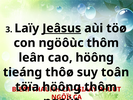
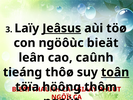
ngöôùc thôm: thôm -> bieät
cao höông: höông -> caûnh
toân underline: none -> present
